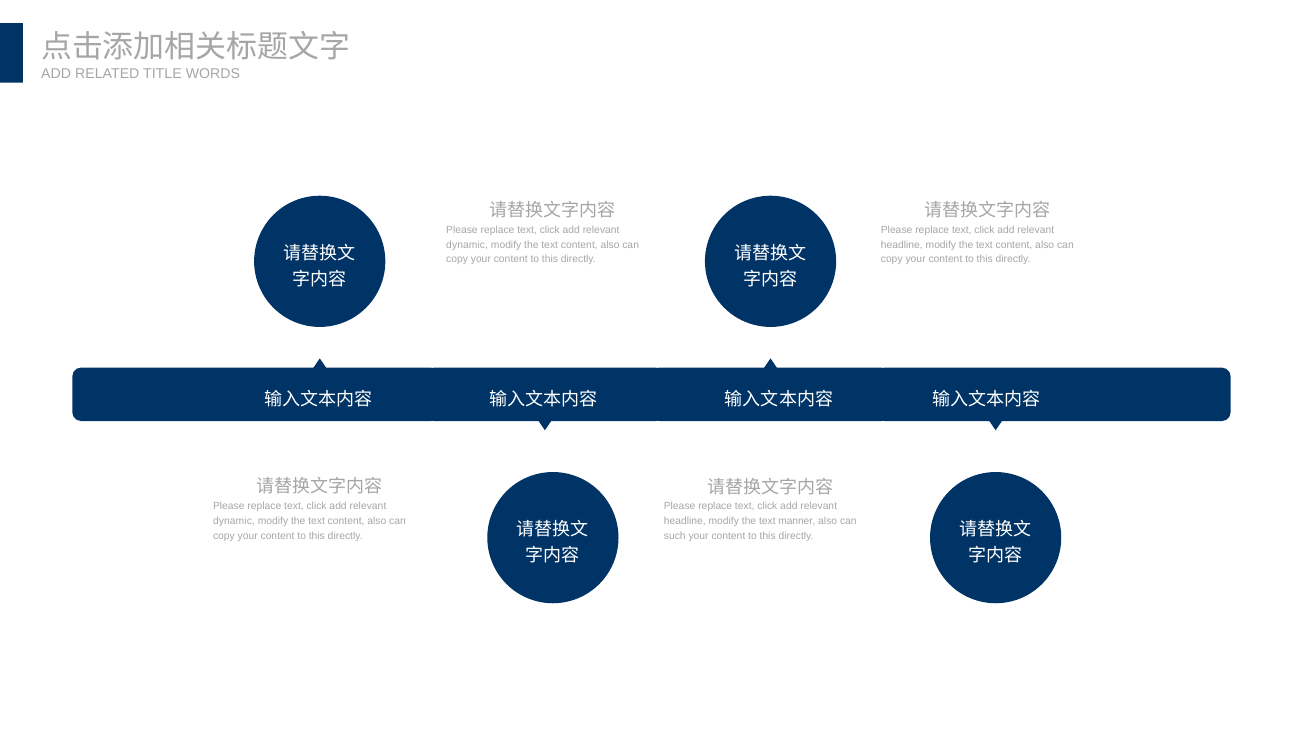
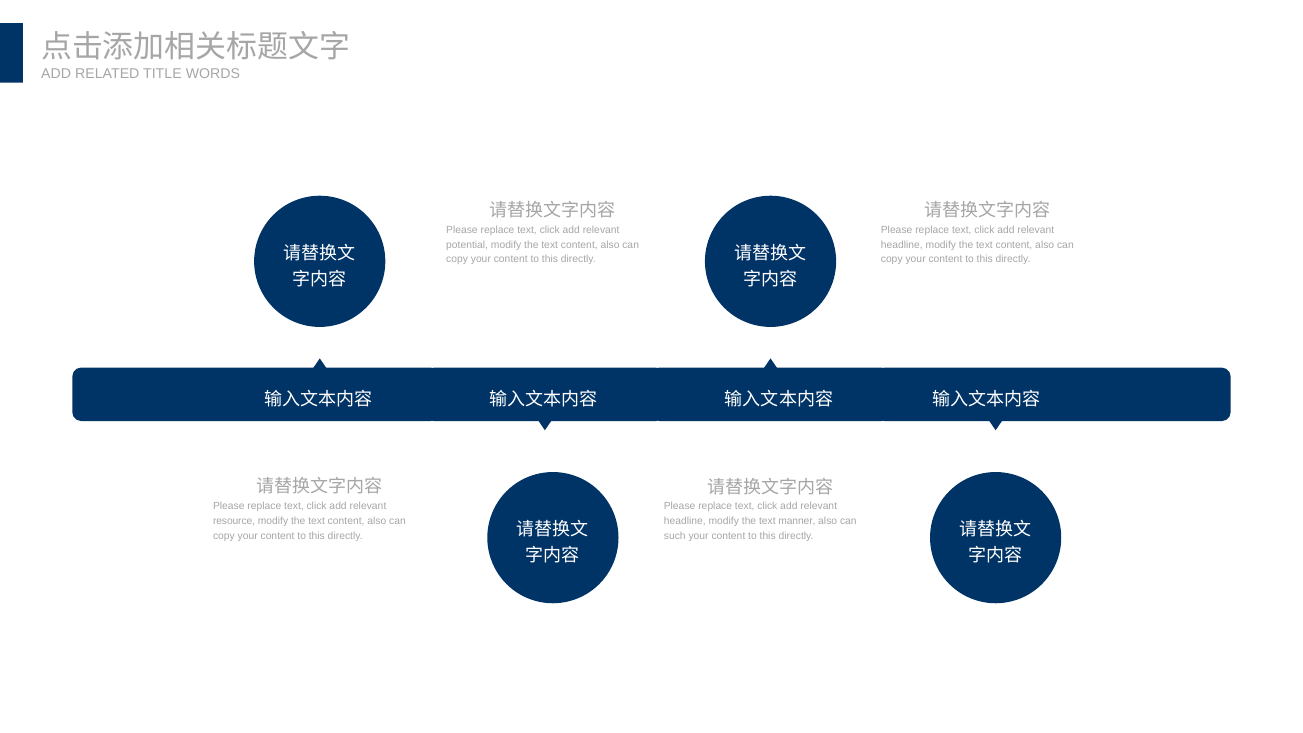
dynamic at (467, 245): dynamic -> potential
dynamic at (234, 521): dynamic -> resource
